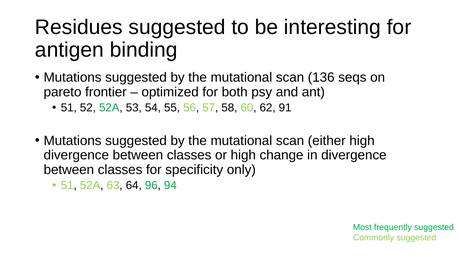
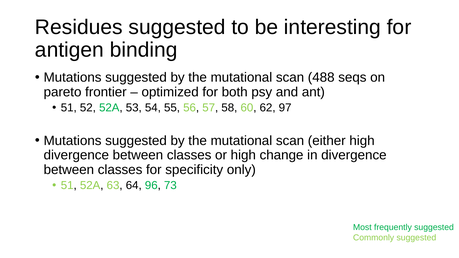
136: 136 -> 488
91: 91 -> 97
94: 94 -> 73
